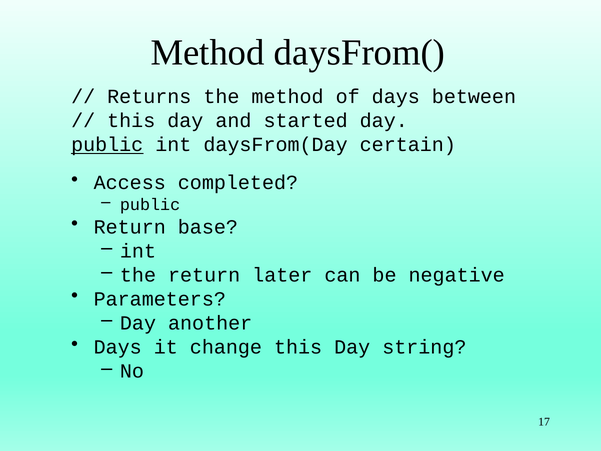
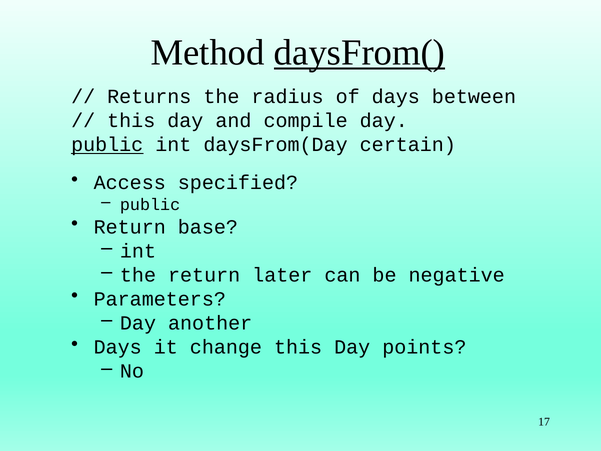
daysFrom( underline: none -> present
the method: method -> radius
started: started -> compile
completed: completed -> specified
string: string -> points
